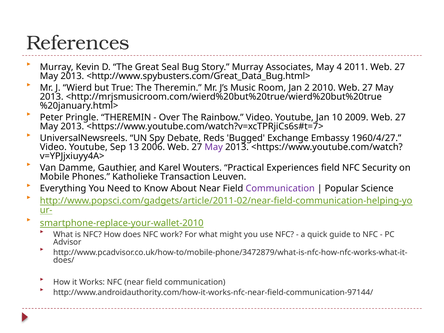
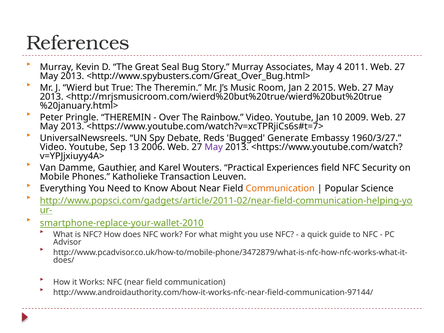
<http://www.spybusters.com/Great_Data_Bug.html>: <http://www.spybusters.com/Great_Data_Bug.html> -> <http://www.spybusters.com/Great_Over_Bug.html>
2010: 2010 -> 2015
Exchange: Exchange -> Generate
1960/4/27: 1960/4/27 -> 1960/3/27
Communication at (280, 189) colour: purple -> orange
